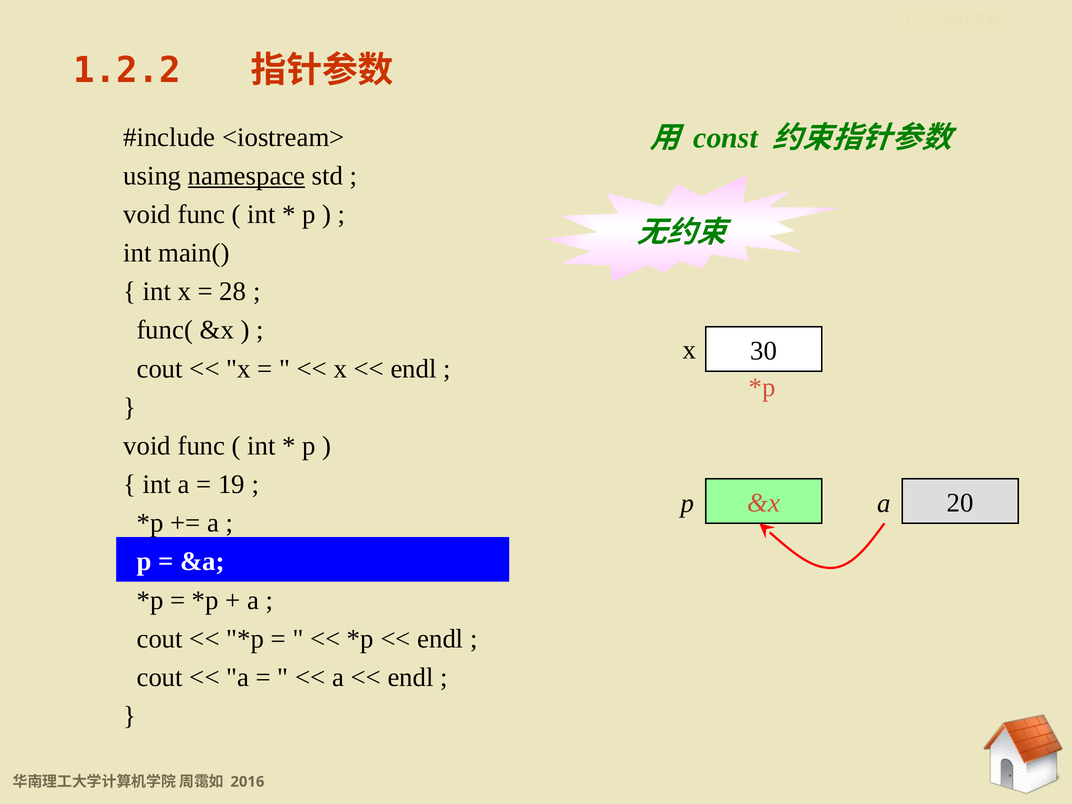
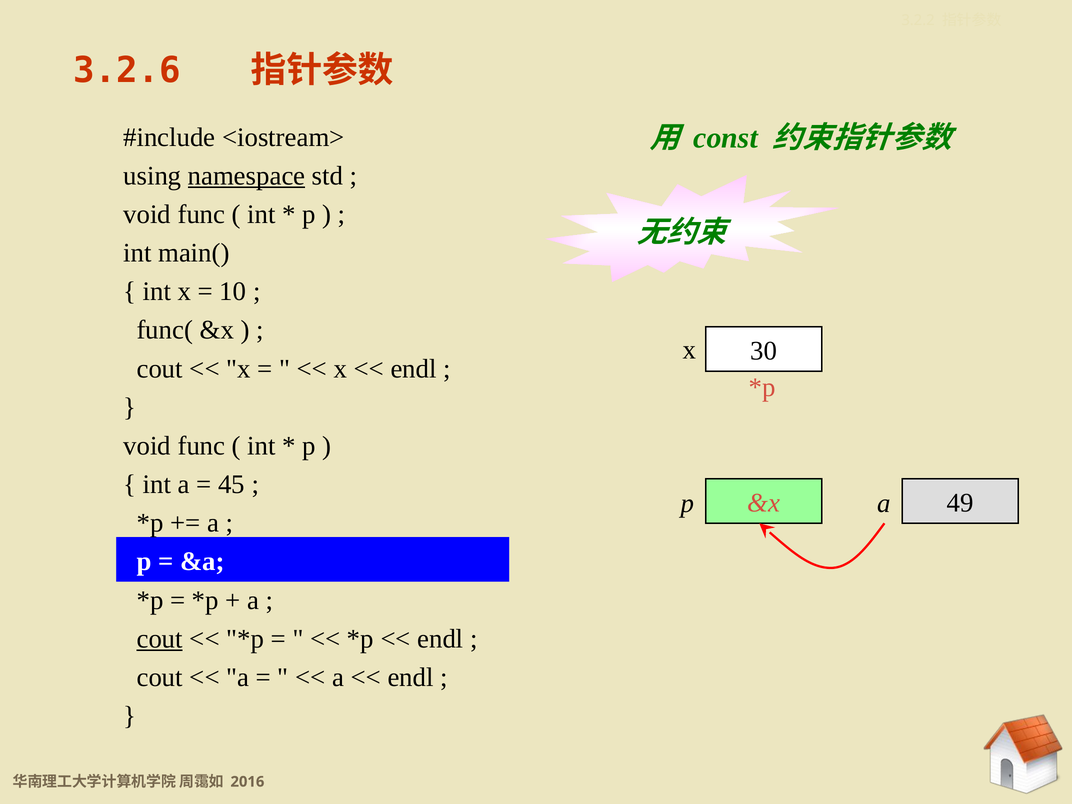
1.2.2: 1.2.2 -> 3.2.6
28: 28 -> 10
19: 19 -> 45
20: 20 -> 49
cout at (160, 639) underline: none -> present
